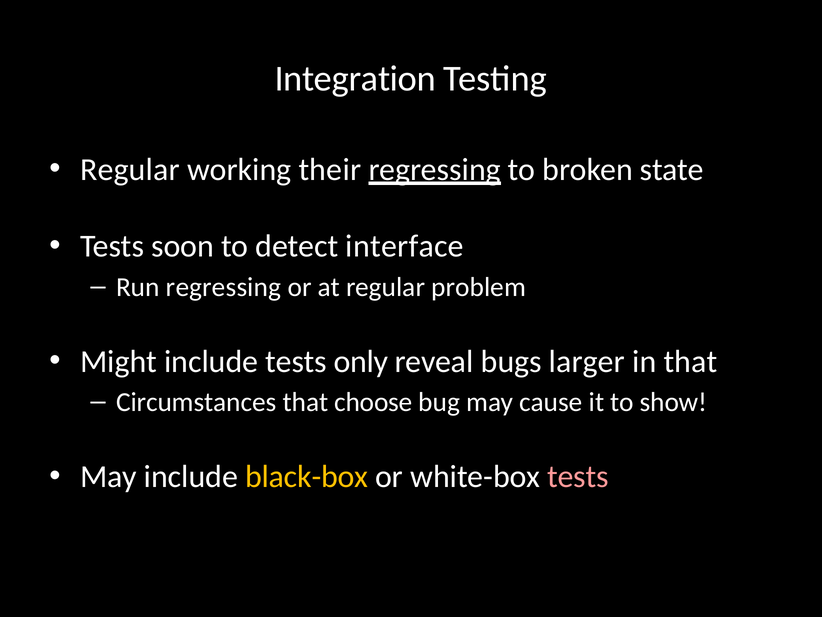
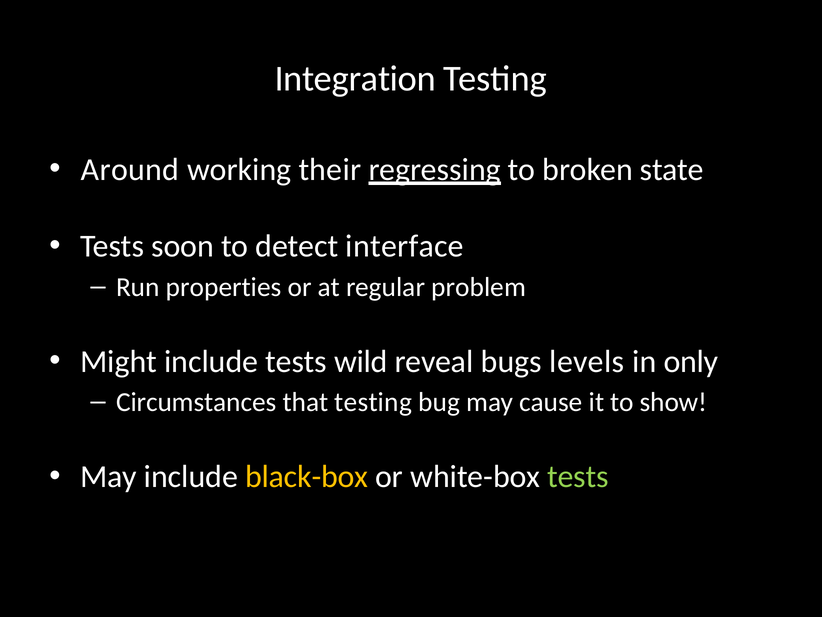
Regular at (130, 169): Regular -> Around
Run regressing: regressing -> properties
only: only -> wild
larger: larger -> levels
in that: that -> only
that choose: choose -> testing
tests at (578, 476) colour: pink -> light green
